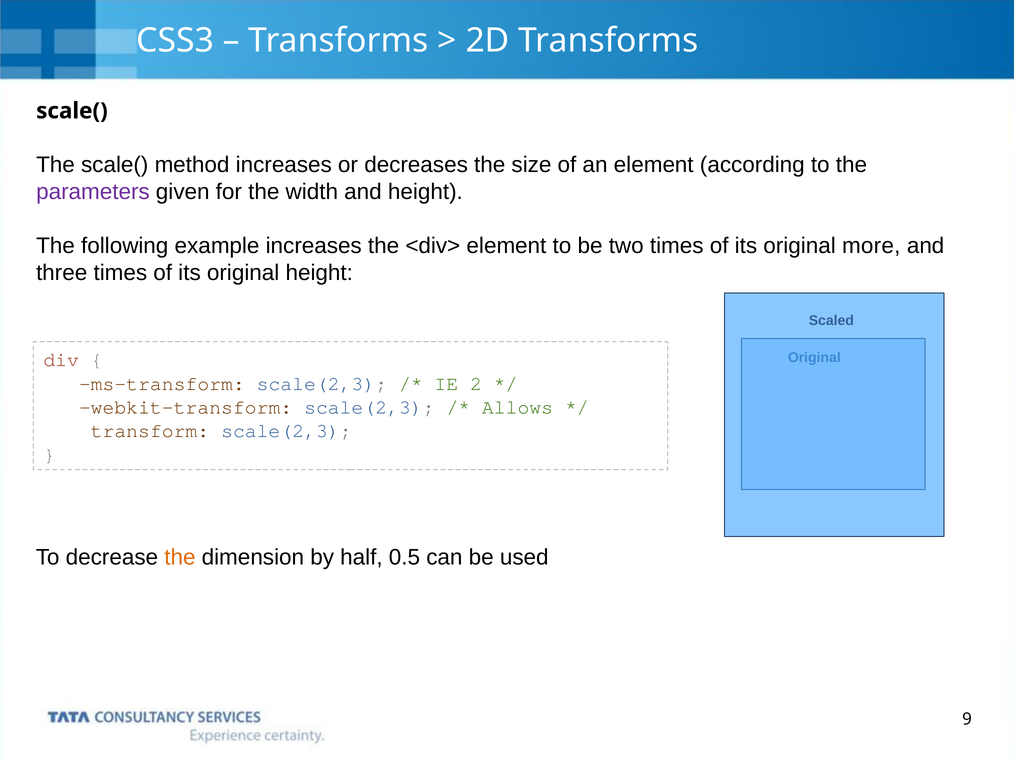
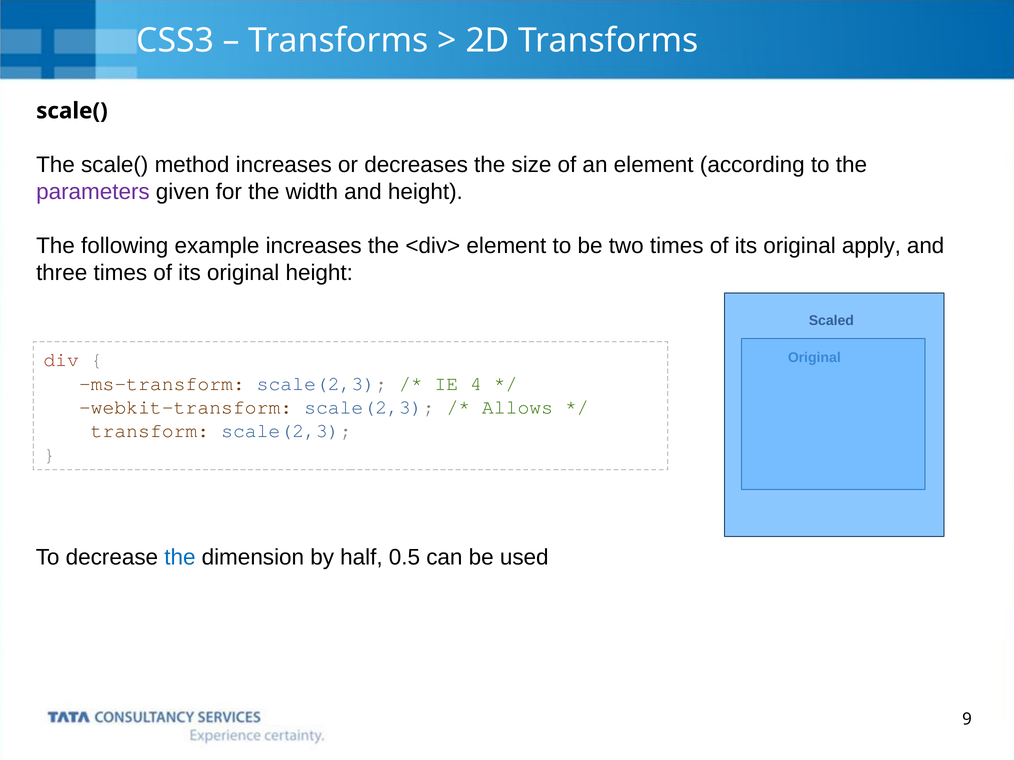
more: more -> apply
2: 2 -> 4
the at (180, 558) colour: orange -> blue
